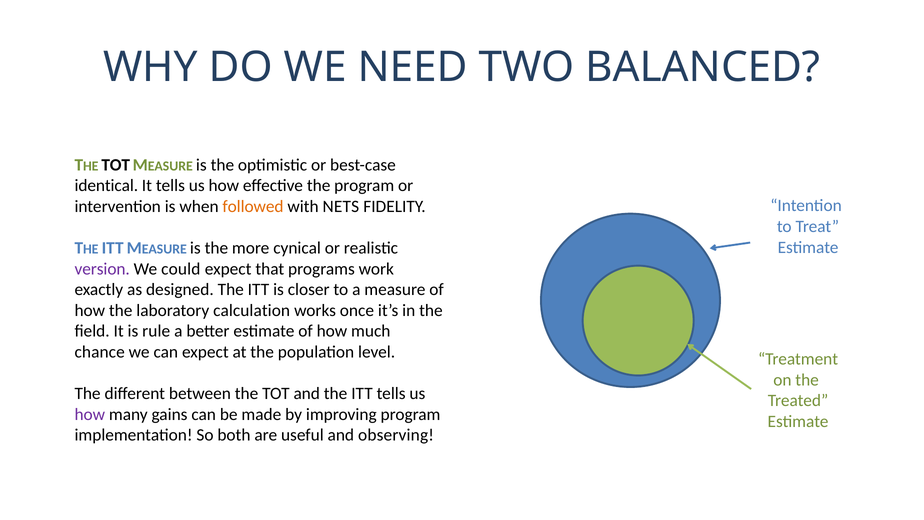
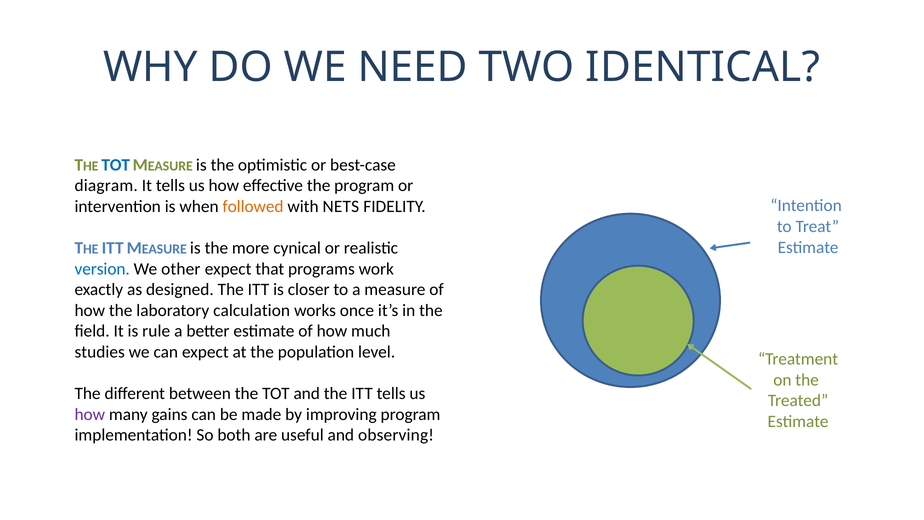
BALANCED: BALANCED -> IDENTICAL
TOT at (116, 165) colour: black -> blue
identical: identical -> diagram
version colour: purple -> blue
could: could -> other
chance: chance -> studies
